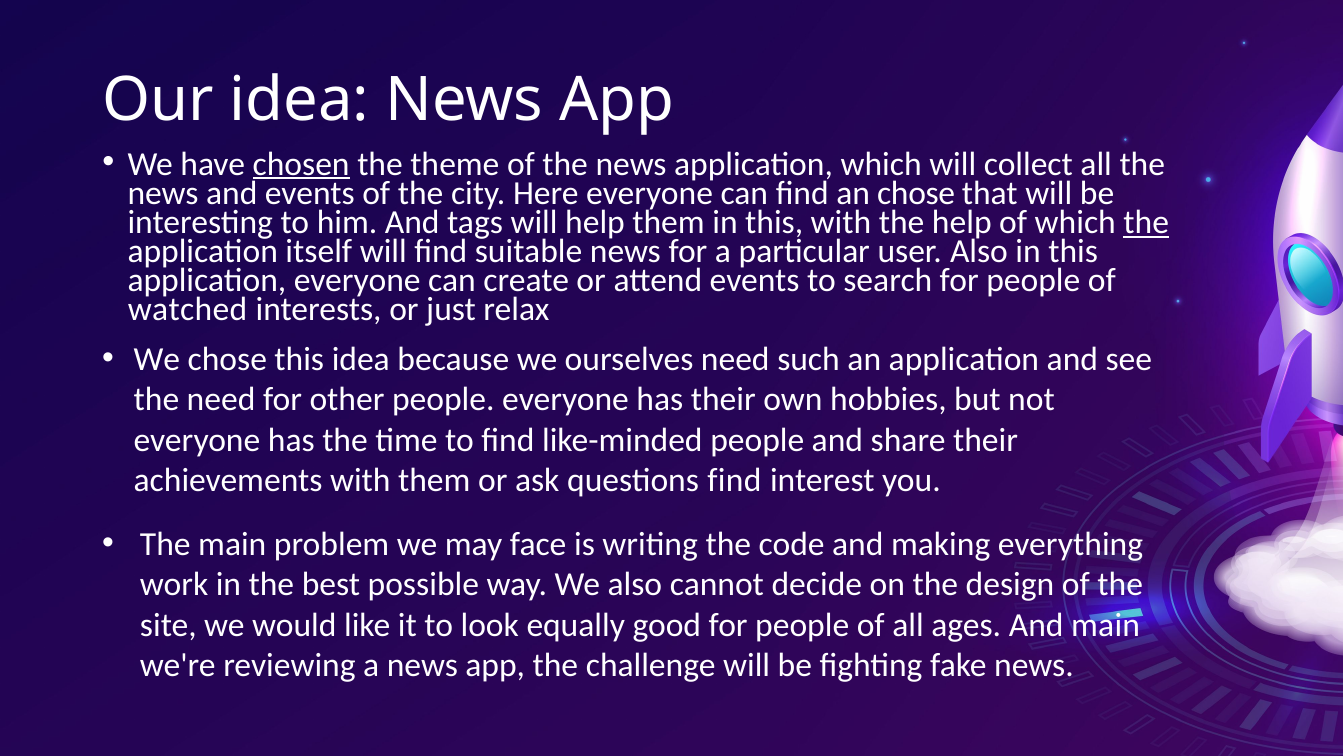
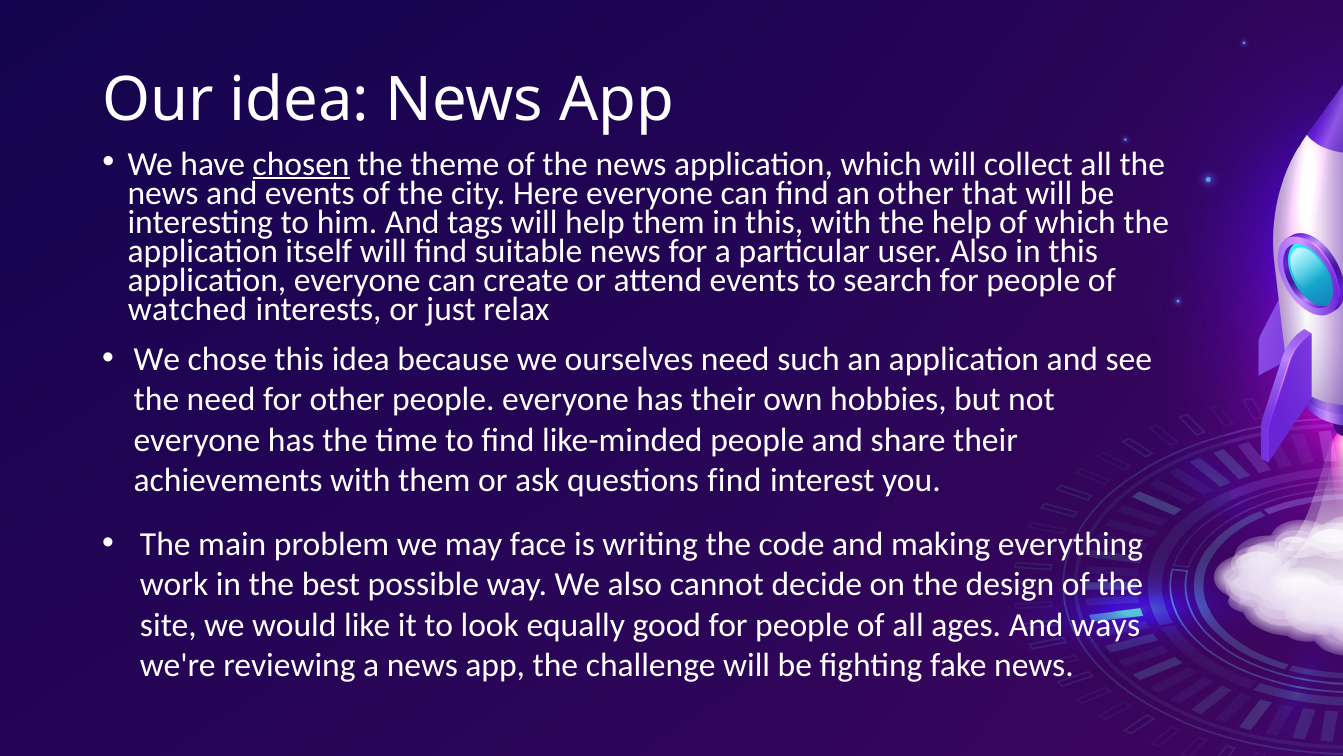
an chose: chose -> other
the at (1146, 222) underline: present -> none
And main: main -> ways
